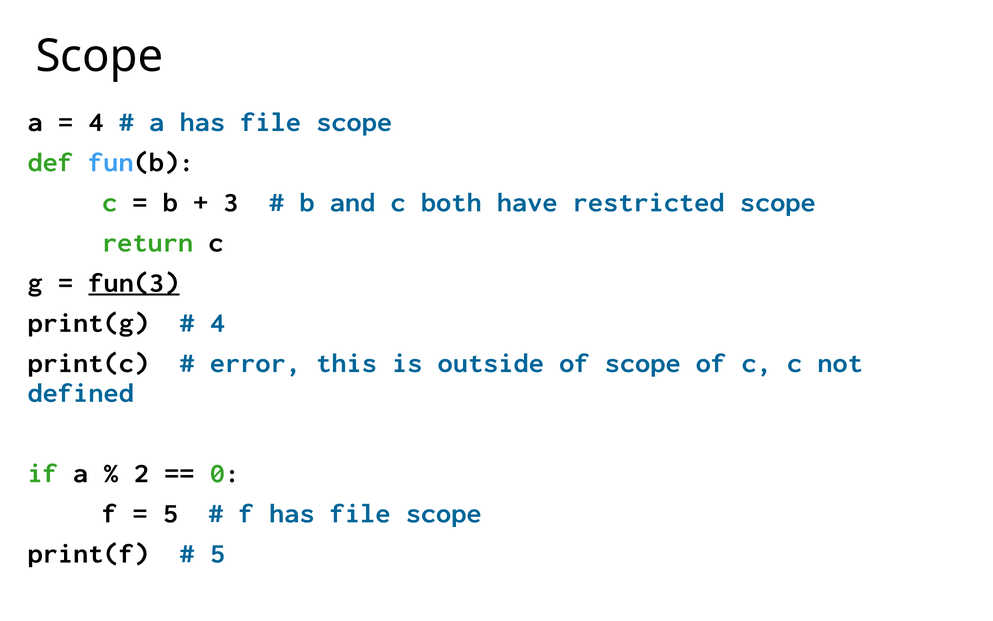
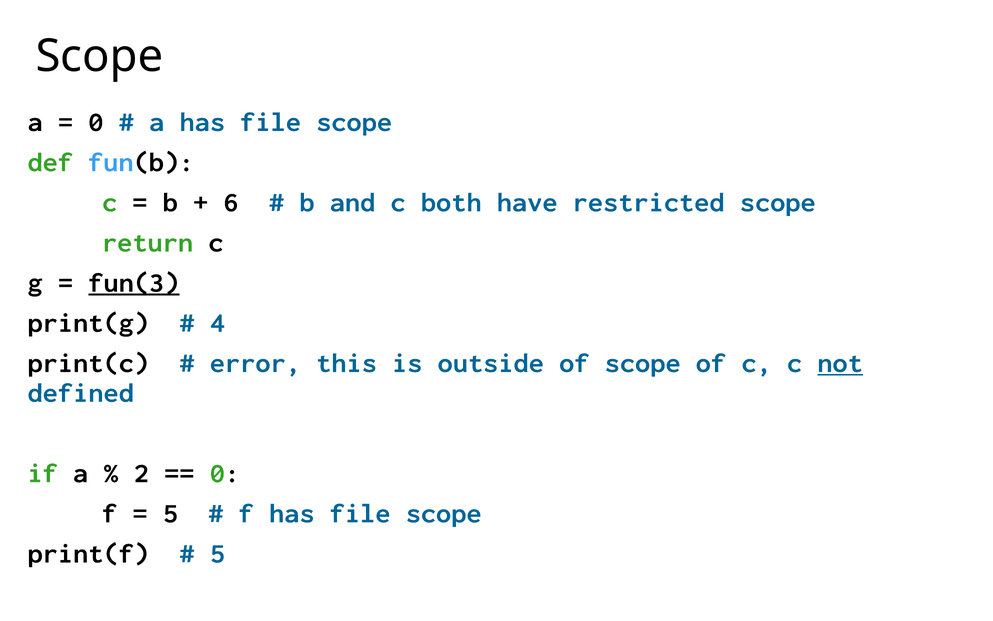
4 at (96, 122): 4 -> 0
3: 3 -> 6
not underline: none -> present
